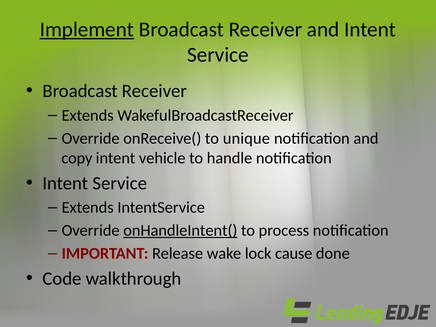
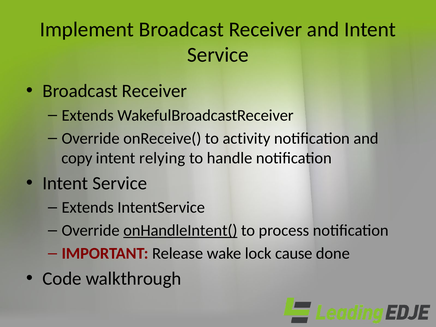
Implement underline: present -> none
unique: unique -> activity
vehicle: vehicle -> relying
